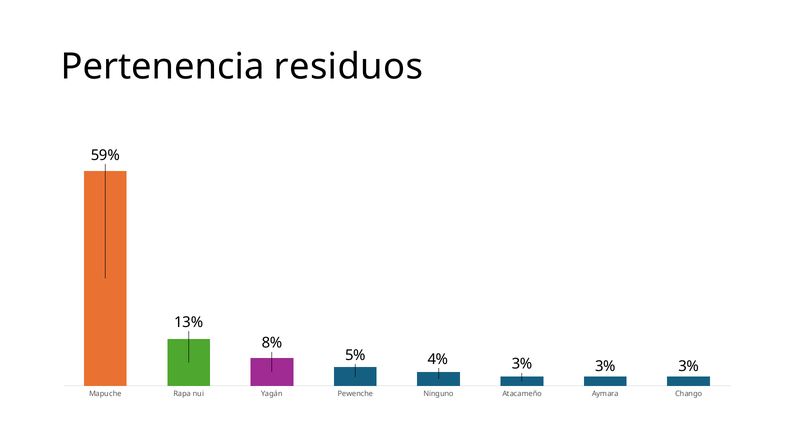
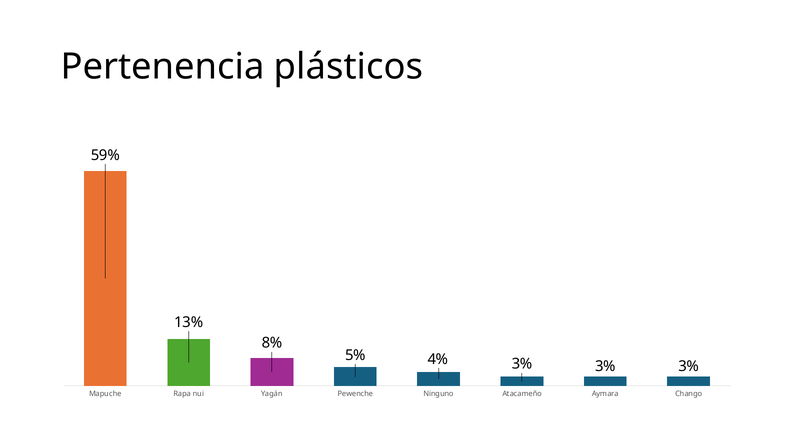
residuos: residuos -> plásticos
